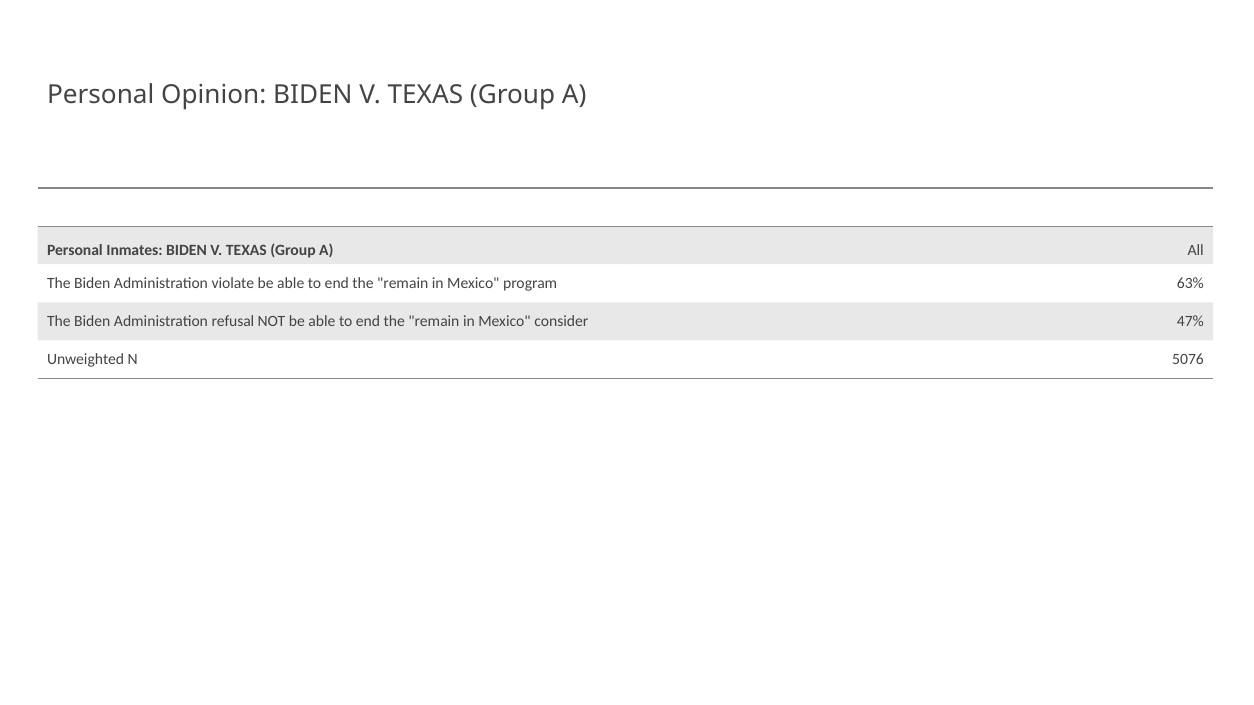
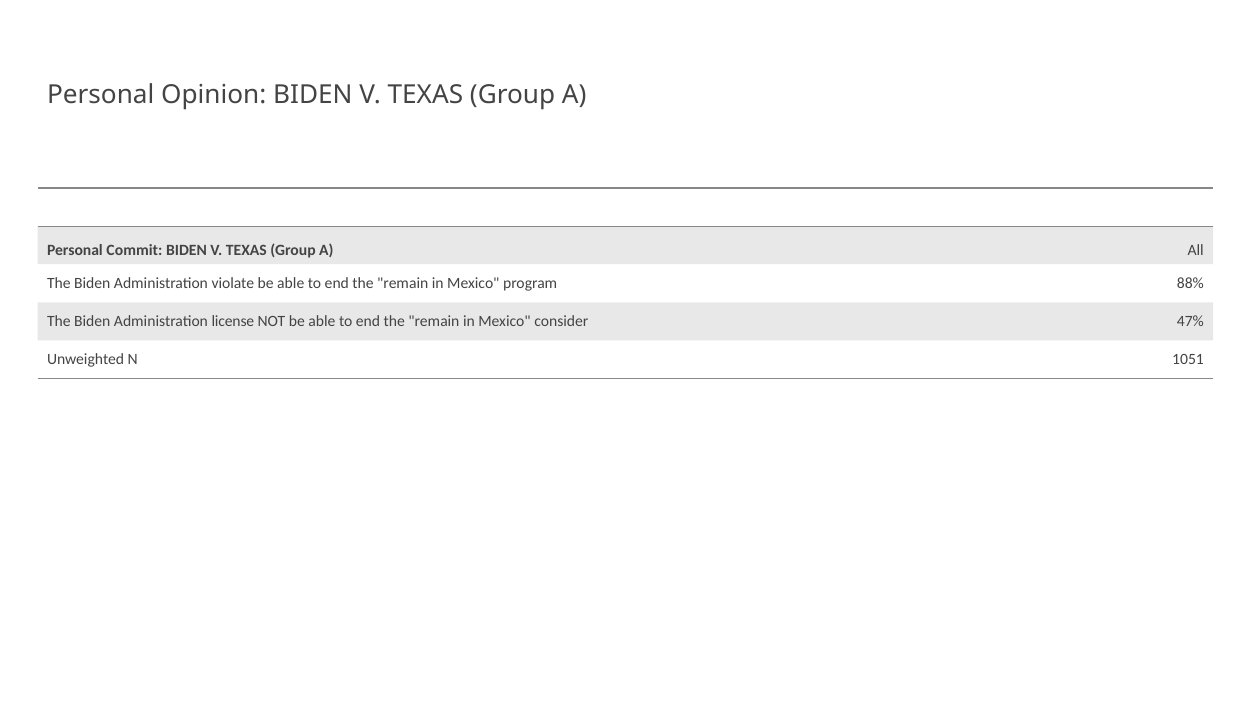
Inmates: Inmates -> Commit
63%: 63% -> 88%
refusal: refusal -> license
5076: 5076 -> 1051
